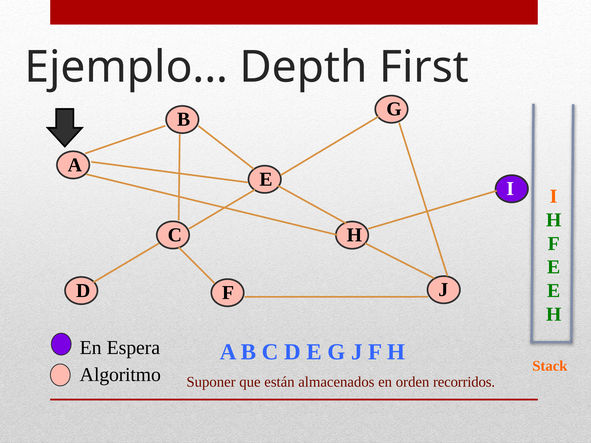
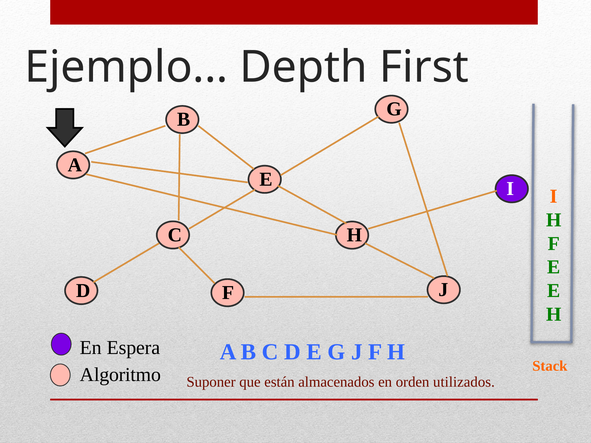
recorridos: recorridos -> utilizados
